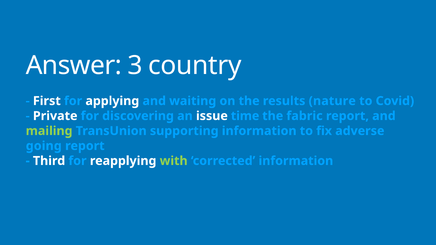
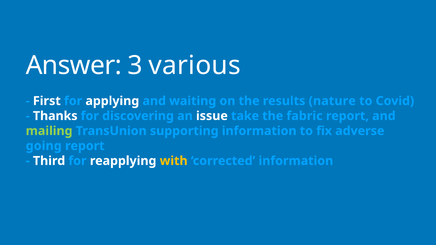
country: country -> various
Private: Private -> Thanks
time: time -> take
with colour: light green -> yellow
